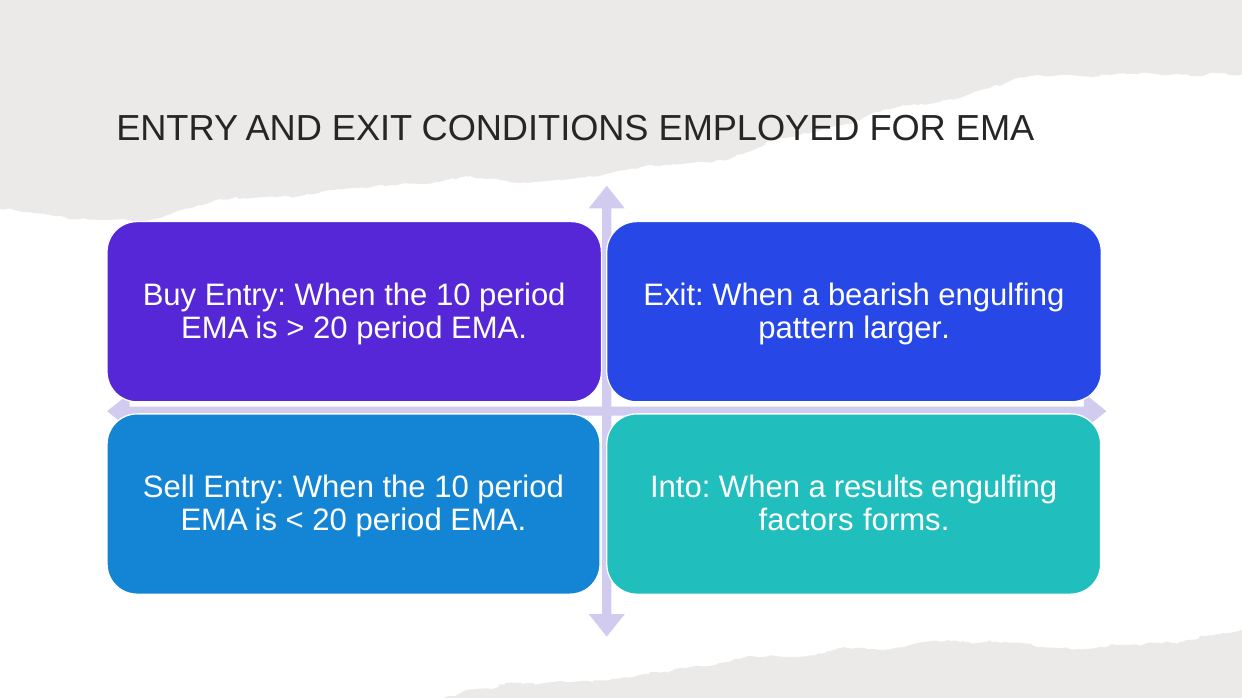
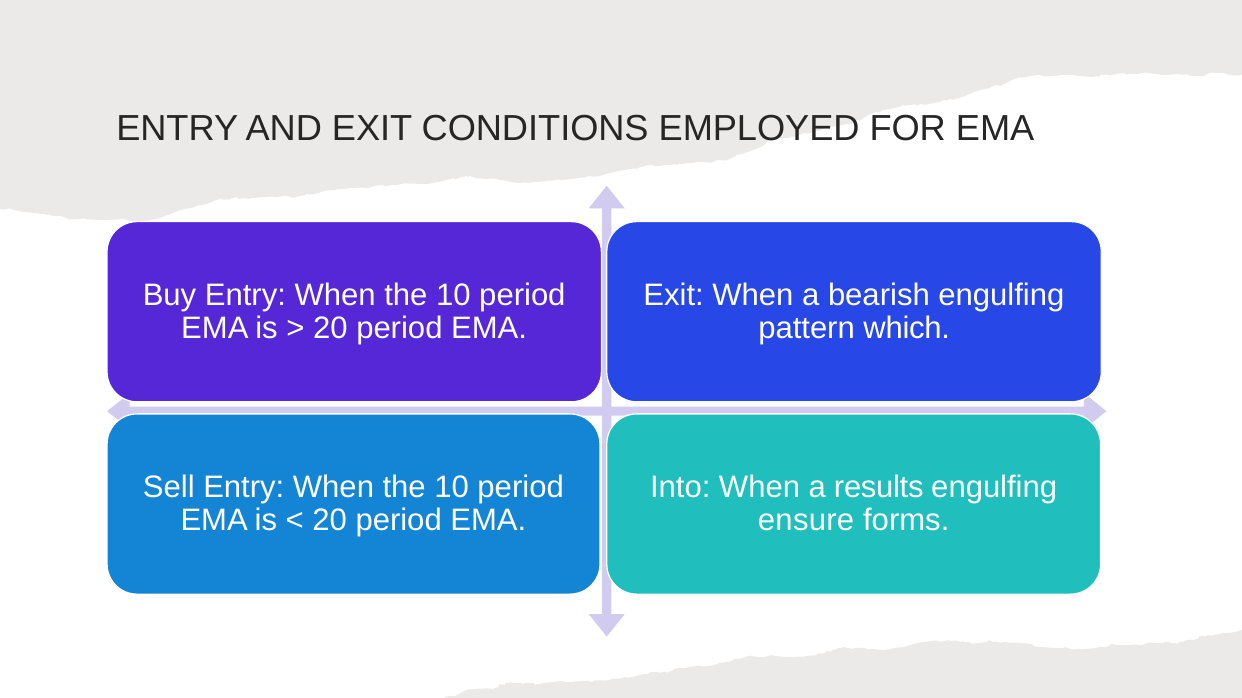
larger: larger -> which
factors: factors -> ensure
